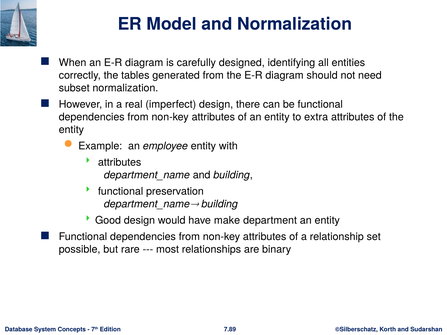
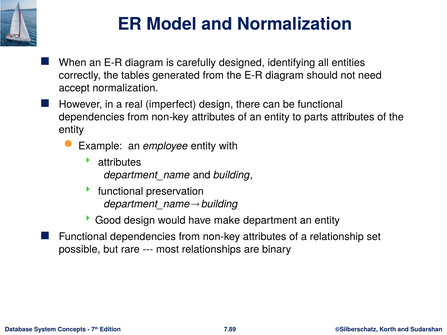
subset: subset -> accept
extra: extra -> parts
